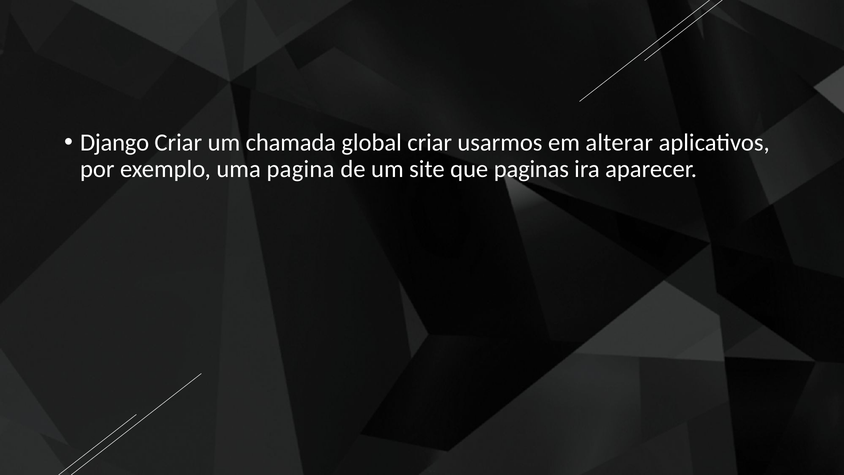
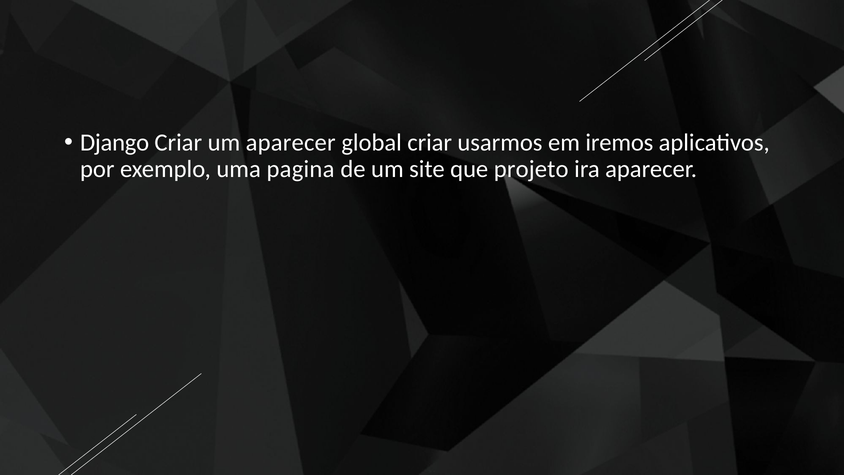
um chamada: chamada -> aparecer
alterar: alterar -> iremos
paginas: paginas -> projeto
